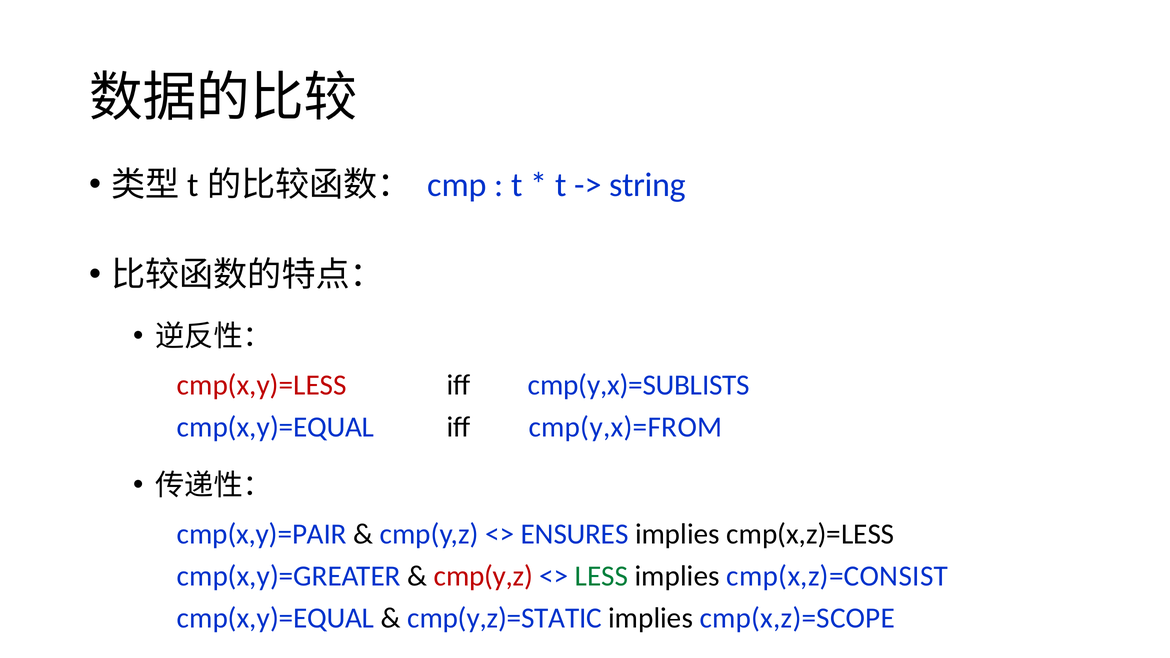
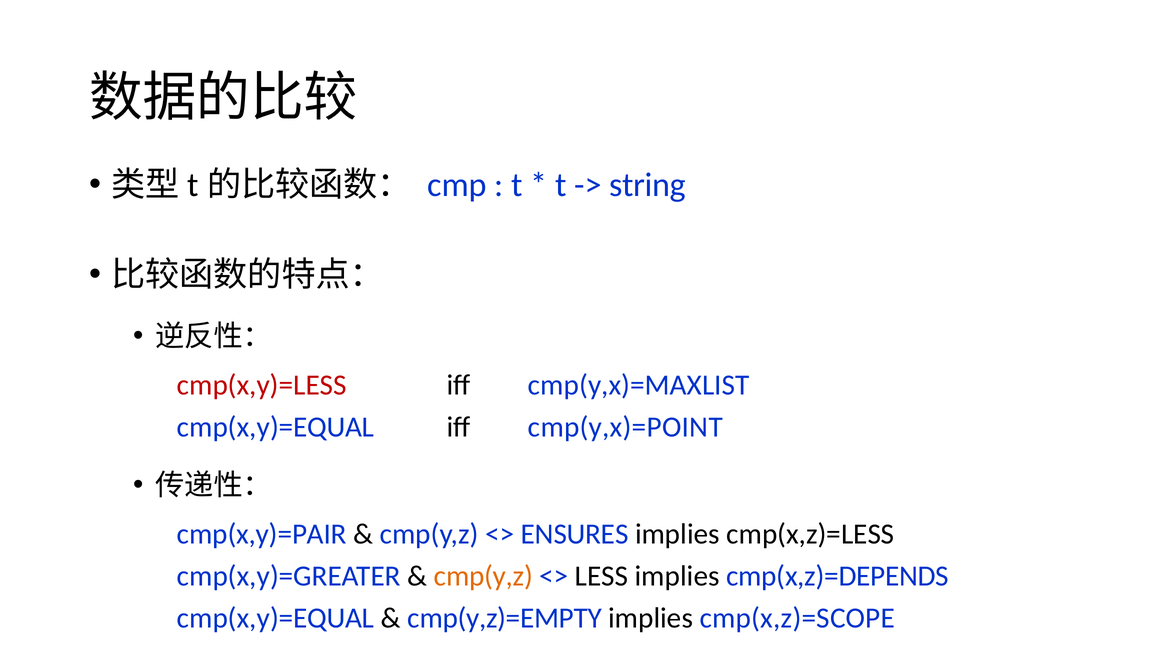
cmp(y,x)=SUBLISTS: cmp(y,x)=SUBLISTS -> cmp(y,x)=MAXLIST
cmp(y,x)=FROM: cmp(y,x)=FROM -> cmp(y,x)=POINT
cmp(y,z at (483, 576) colour: red -> orange
LESS colour: green -> black
cmp(x,z)=CONSIST: cmp(x,z)=CONSIST -> cmp(x,z)=DEPENDS
cmp(y,z)=STATIC: cmp(y,z)=STATIC -> cmp(y,z)=EMPTY
